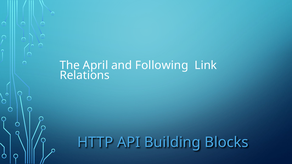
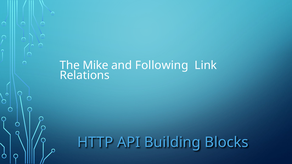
April: April -> Mike
